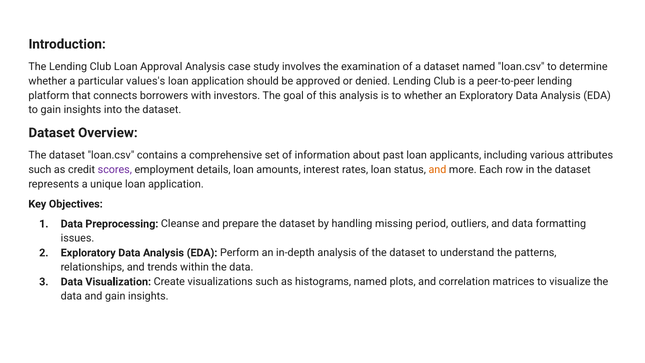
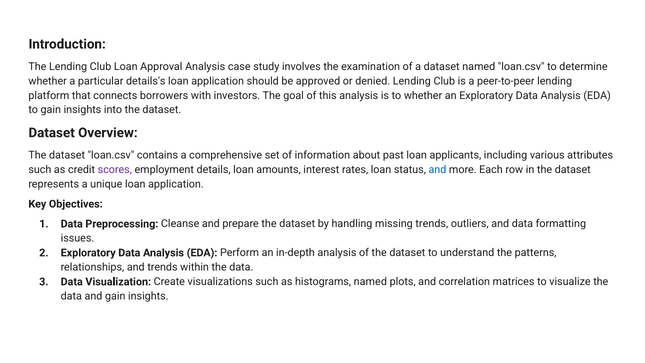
values's: values's -> details's
and at (437, 170) colour: orange -> blue
missing period: period -> trends
